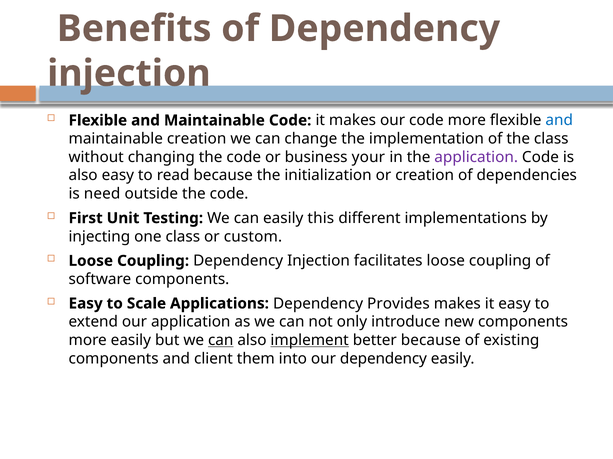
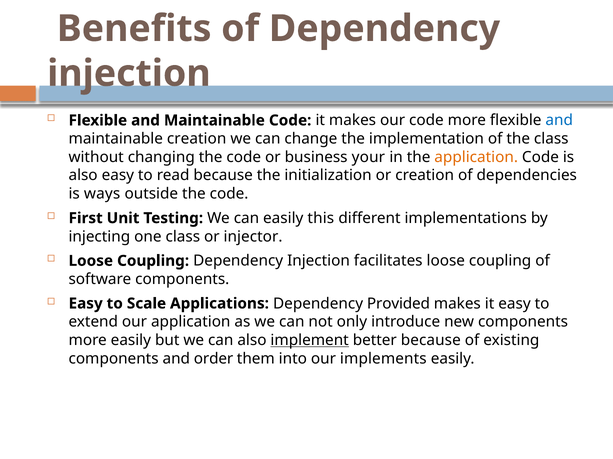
application at (476, 157) colour: purple -> orange
need: need -> ways
custom: custom -> injector
Provides: Provides -> Provided
can at (221, 341) underline: present -> none
client: client -> order
our dependency: dependency -> implements
